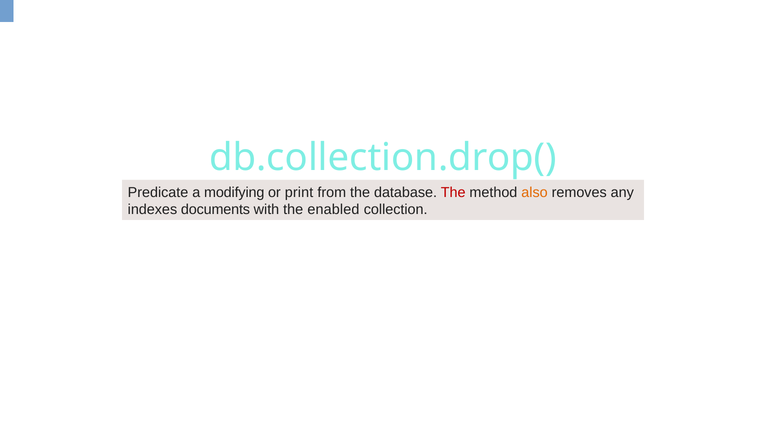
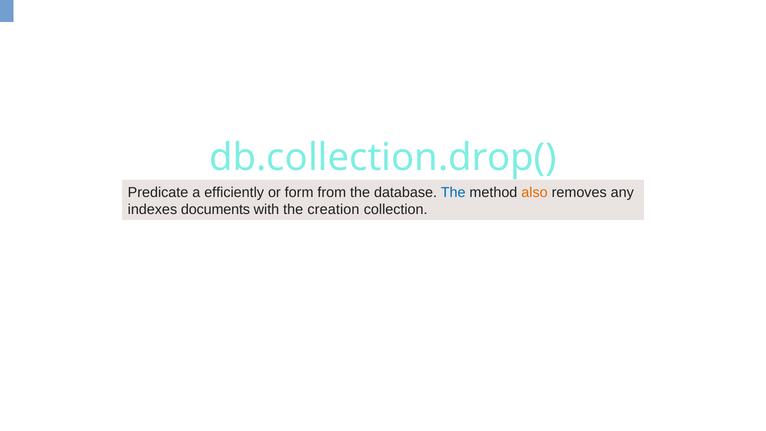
modifying: modifying -> efficiently
print: print -> form
The at (453, 192) colour: red -> blue
enabled: enabled -> creation
